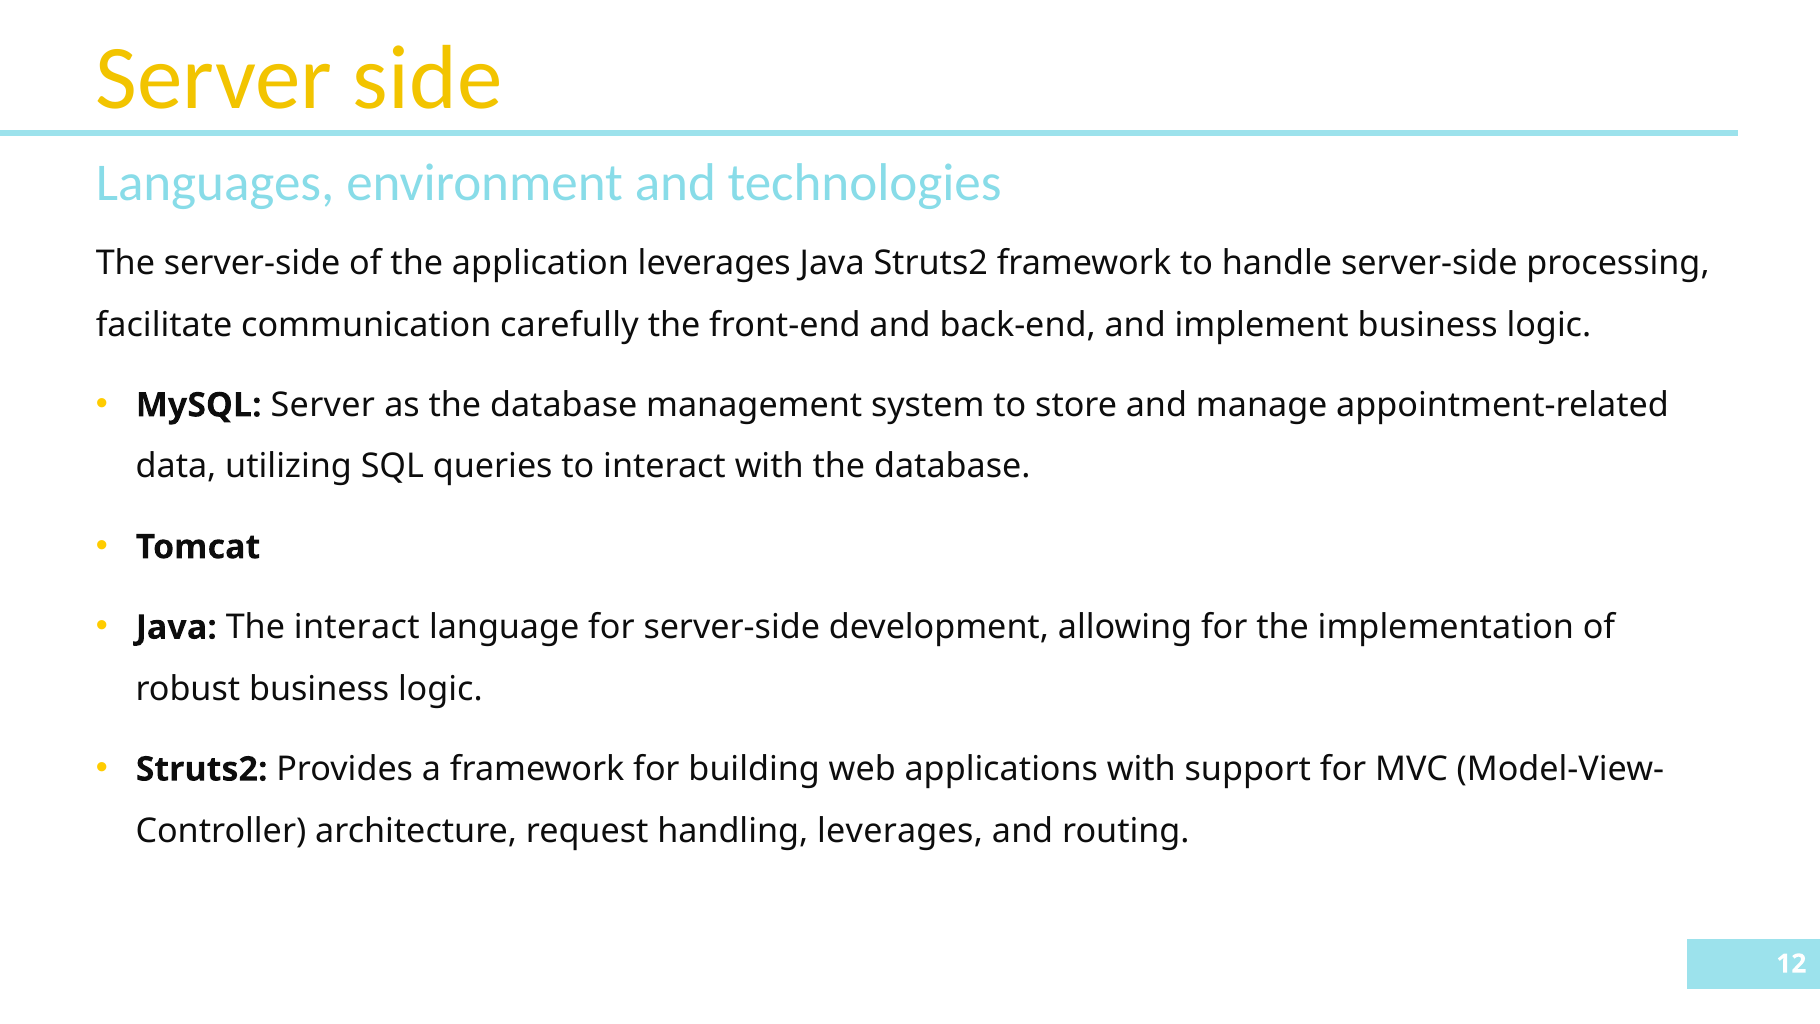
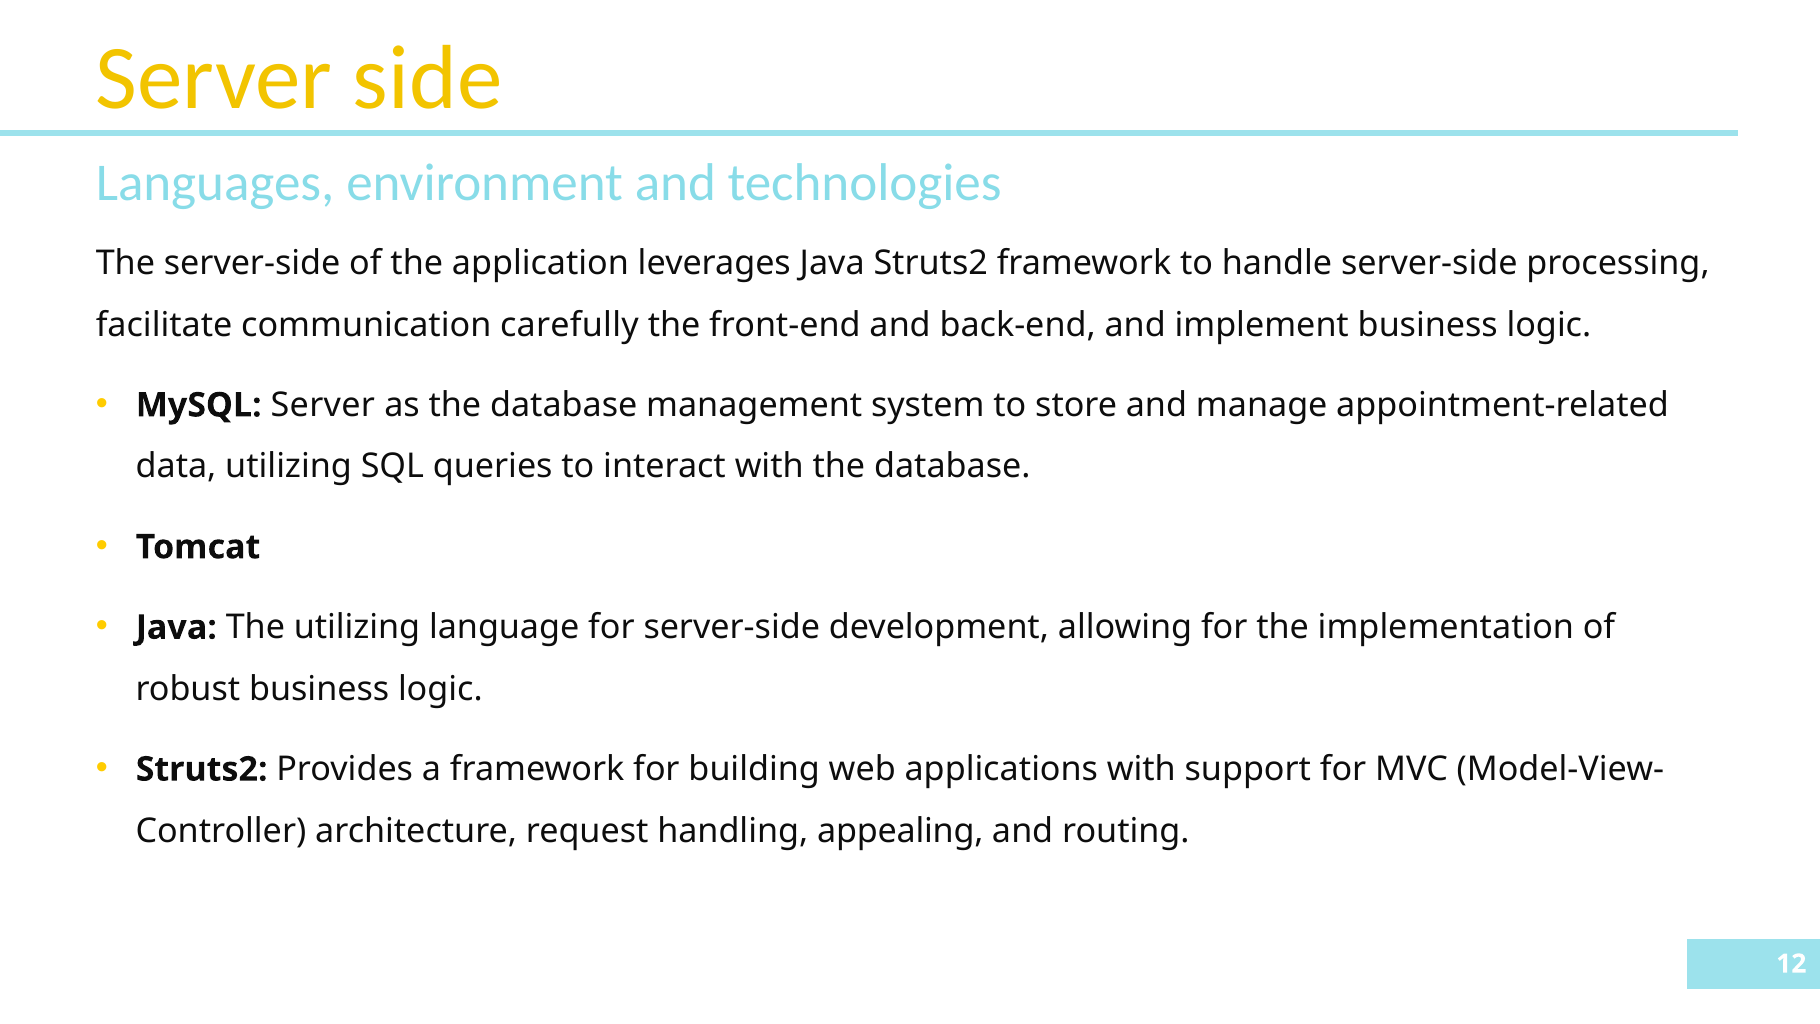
The interact: interact -> utilizing
handling leverages: leverages -> appealing
